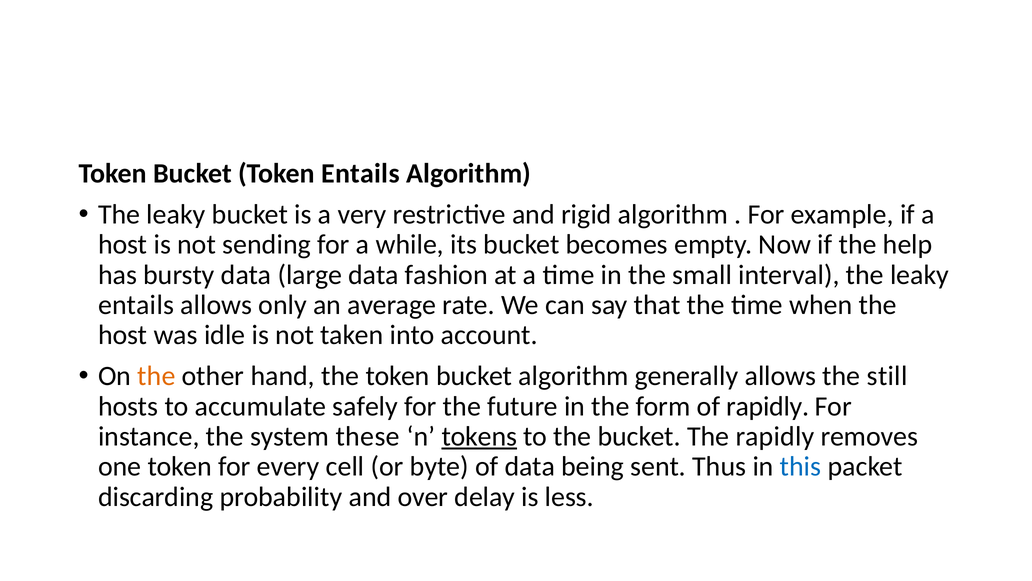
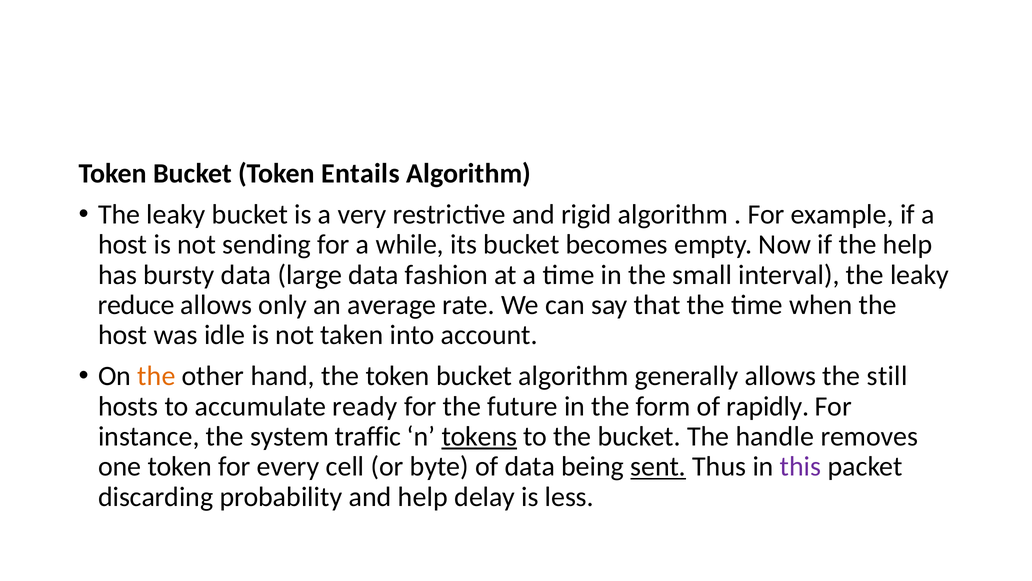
entails at (136, 305): entails -> reduce
safely: safely -> ready
these: these -> traffic
The rapidly: rapidly -> handle
sent underline: none -> present
this colour: blue -> purple
and over: over -> help
